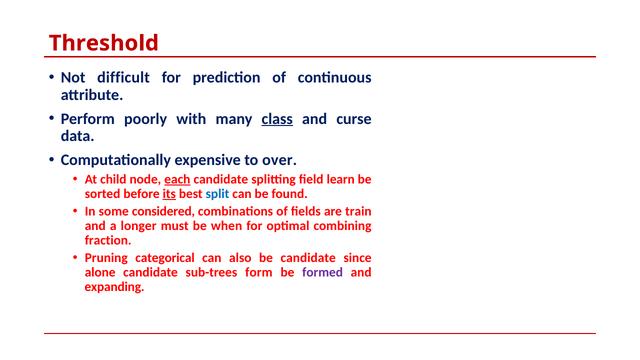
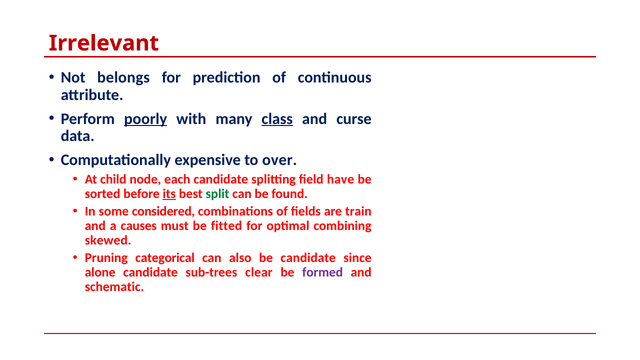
Threshold: Threshold -> Irrelevant
difficult: difficult -> belongs
poorly underline: none -> present
each underline: present -> none
learn: learn -> have
split colour: blue -> green
longer: longer -> causes
when: when -> fitted
fraction: fraction -> skewed
form: form -> clear
expanding: expanding -> schematic
